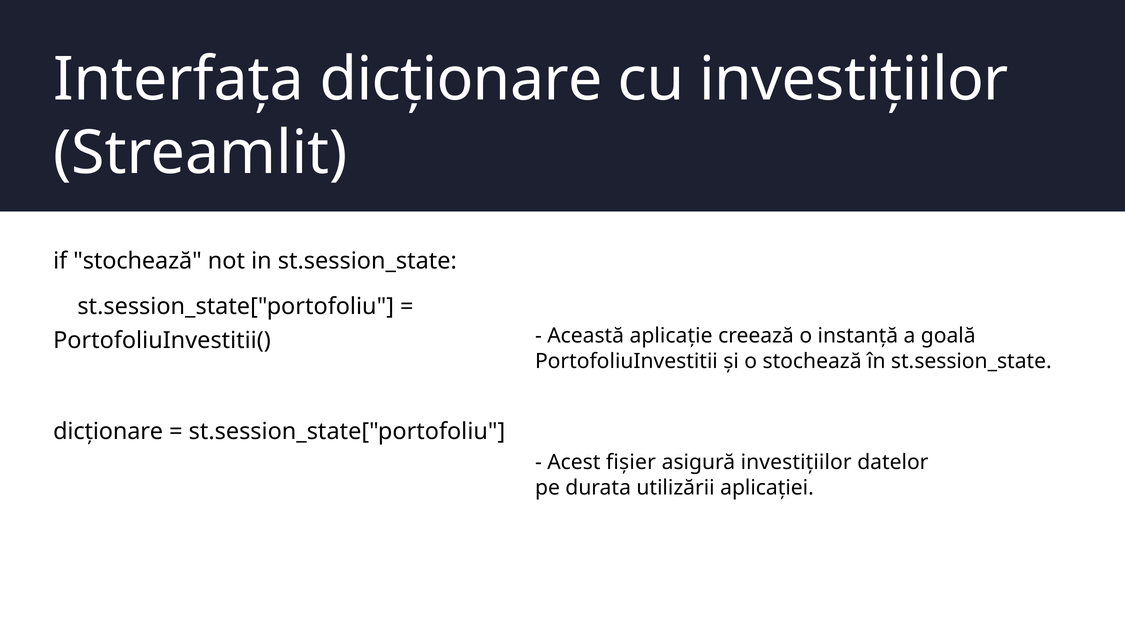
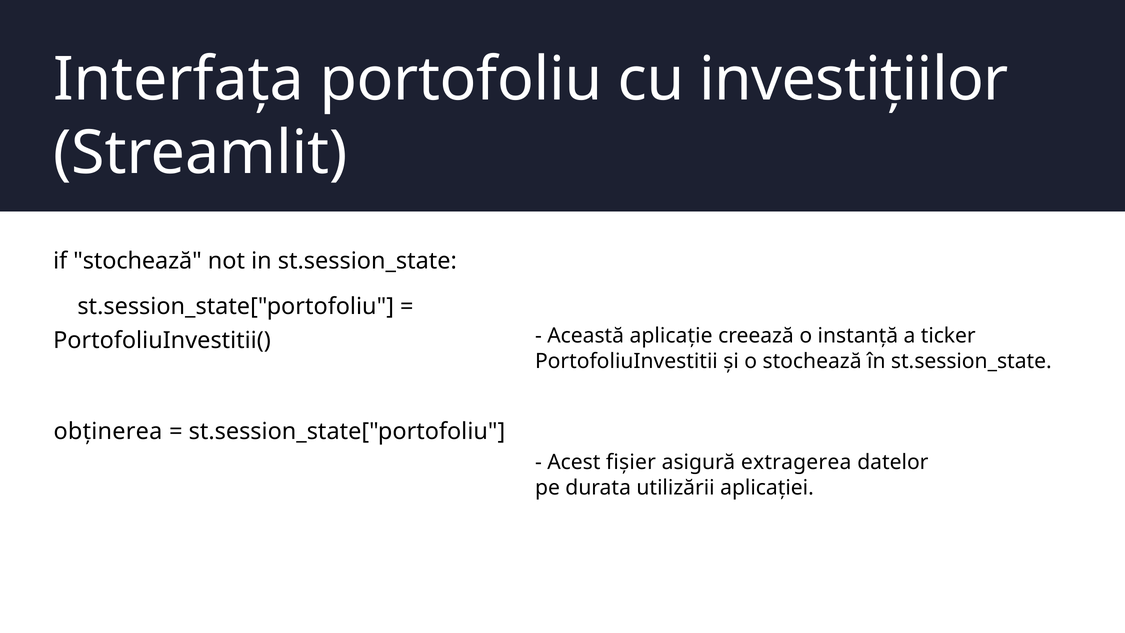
Interfața dicționare: dicționare -> portofoliu
goală: goală -> ticker
dicționare at (108, 431): dicționare -> obținerea
asigură investițiilor: investițiilor -> extragerea
